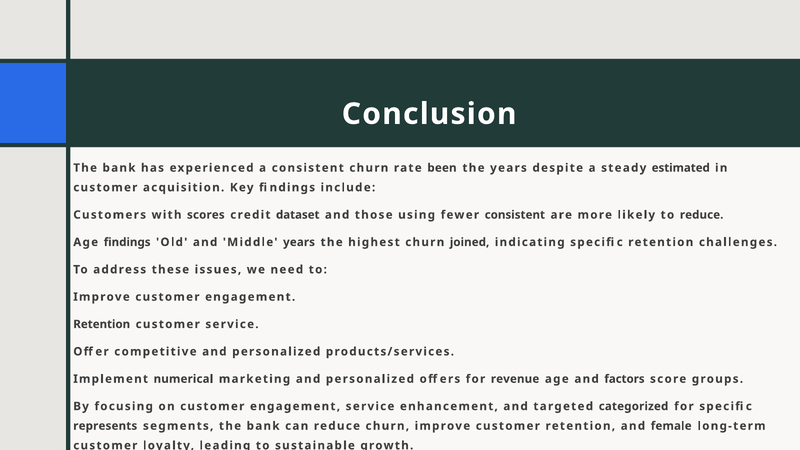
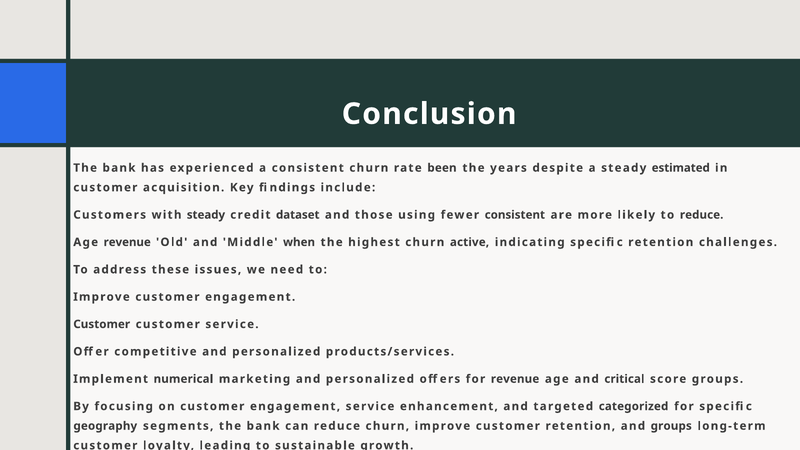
with scores: scores -> steady
Age findings: findings -> revenue
Middle years: years -> when
joined: joined -> active
Retention at (102, 324): Retention -> Customer
factors: factors -> critical
represents: represents -> geography
and female: female -> groups
